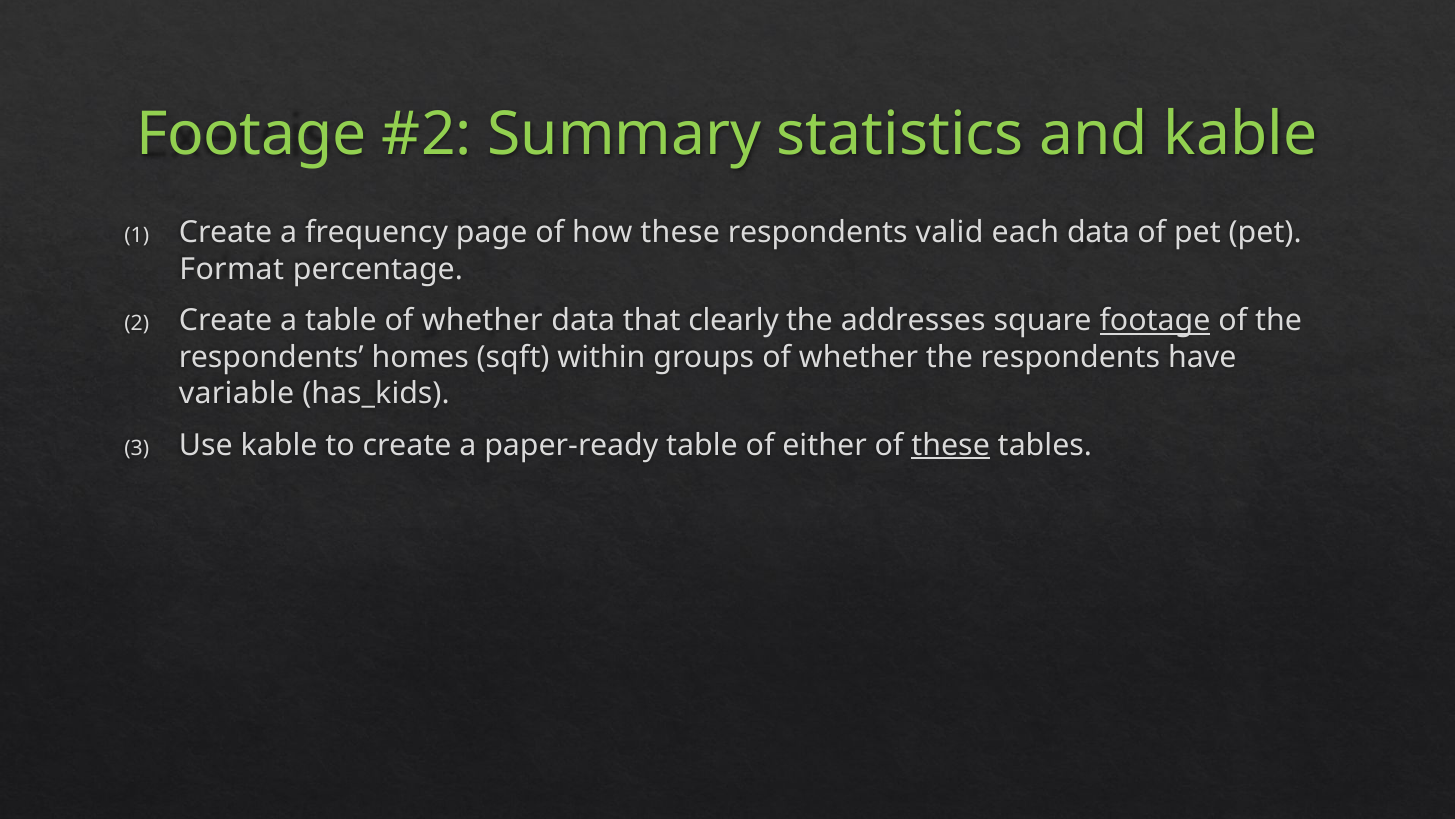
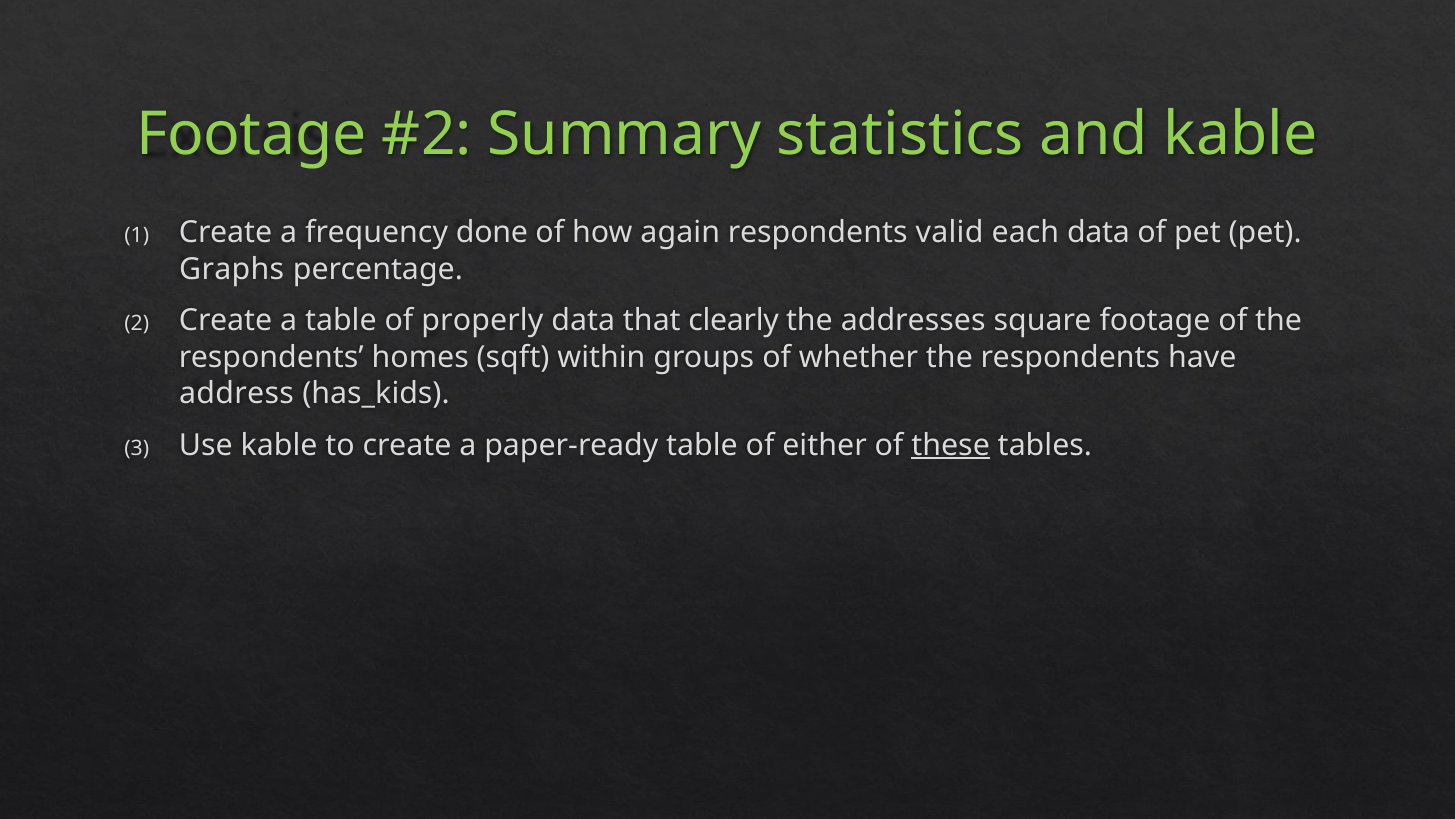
page: page -> done
how these: these -> again
Format: Format -> Graphs
table of whether: whether -> properly
footage at (1155, 320) underline: present -> none
variable: variable -> address
